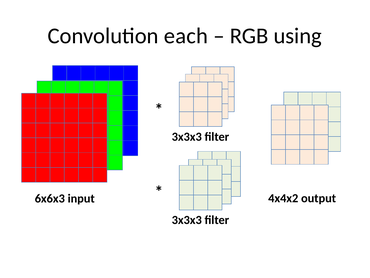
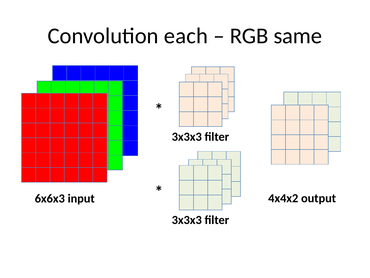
using: using -> same
